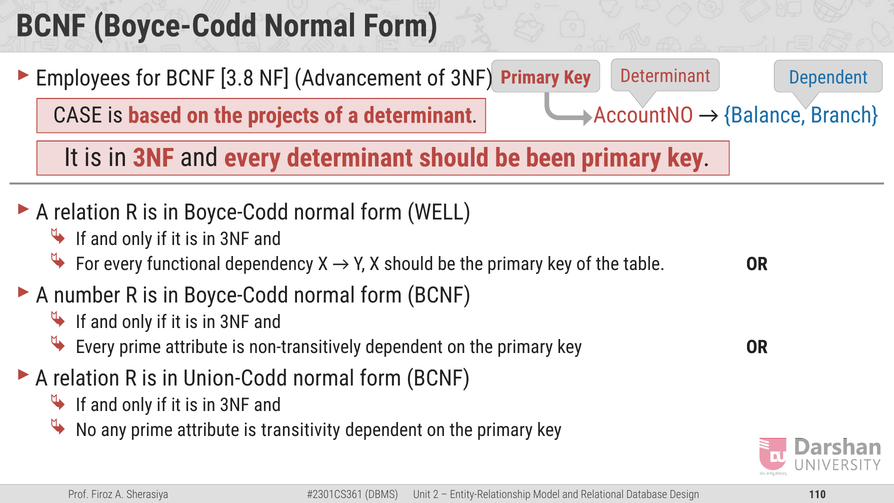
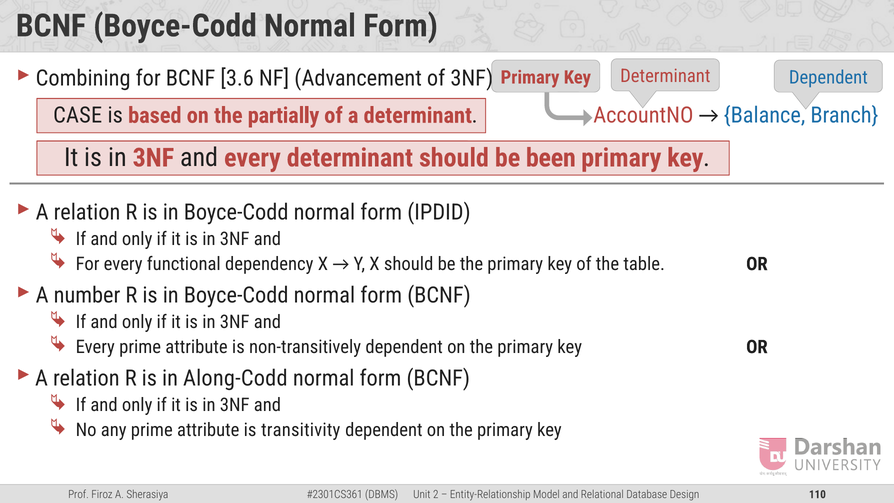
Employees: Employees -> Combining
3.8: 3.8 -> 3.6
projects: projects -> partially
WELL: WELL -> IPDID
Union-Codd: Union-Codd -> Along-Codd
